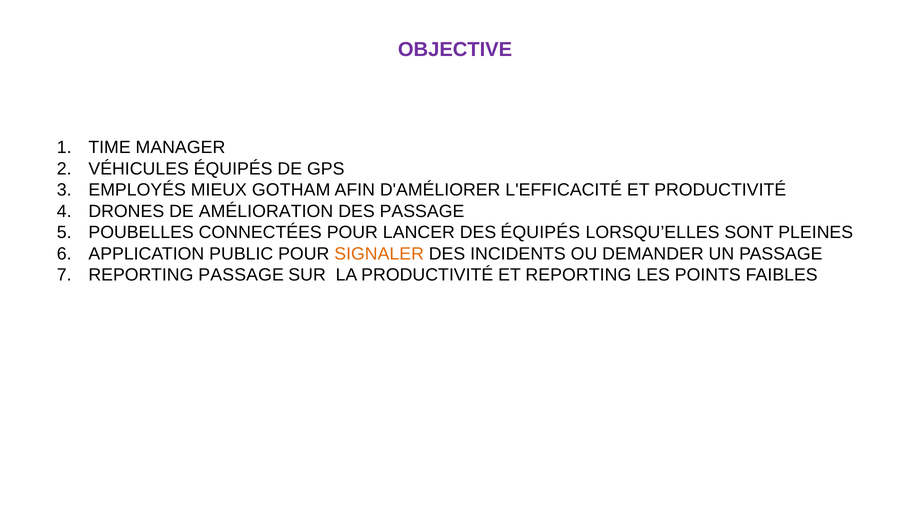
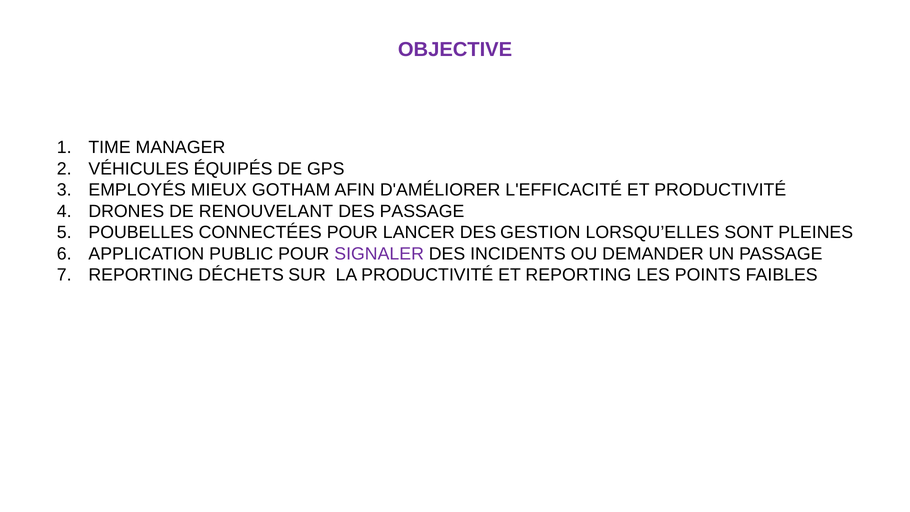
AMÉLIORATION: AMÉLIORATION -> RENOUVELANT
DES ÉQUIPÉS: ÉQUIPÉS -> GESTION
SIGNALER colour: orange -> purple
REPORTING PASSAGE: PASSAGE -> DÉCHETS
